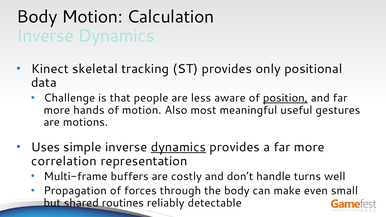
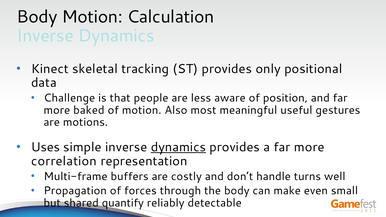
position underline: present -> none
hands: hands -> baked
routines: routines -> quantify
